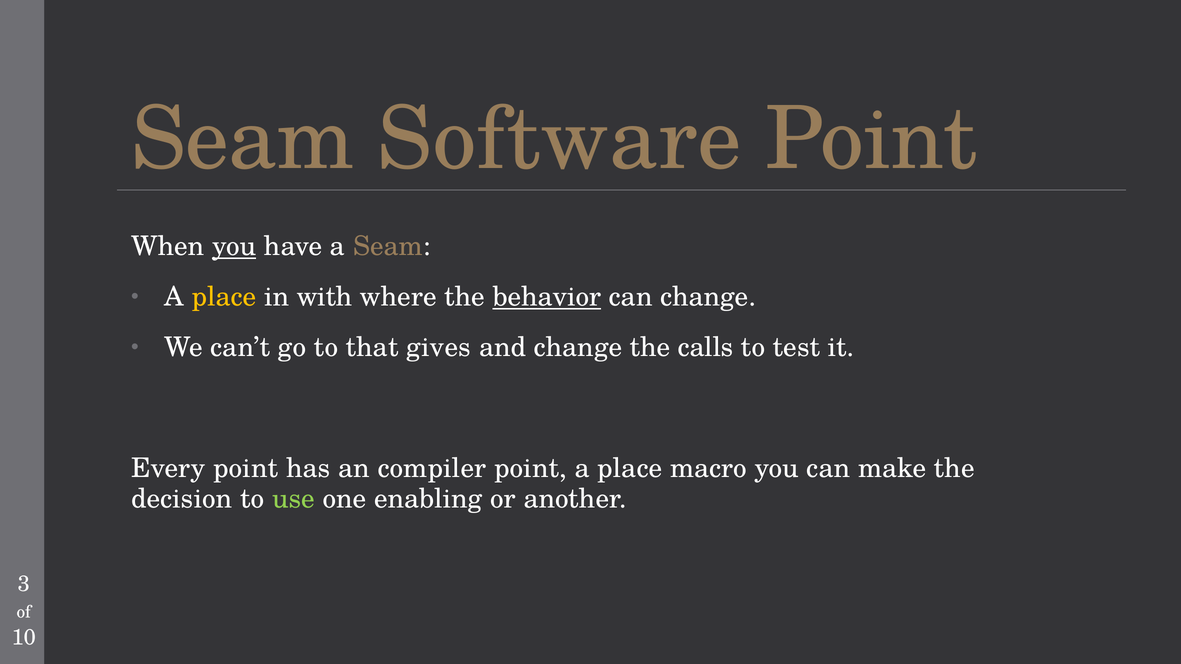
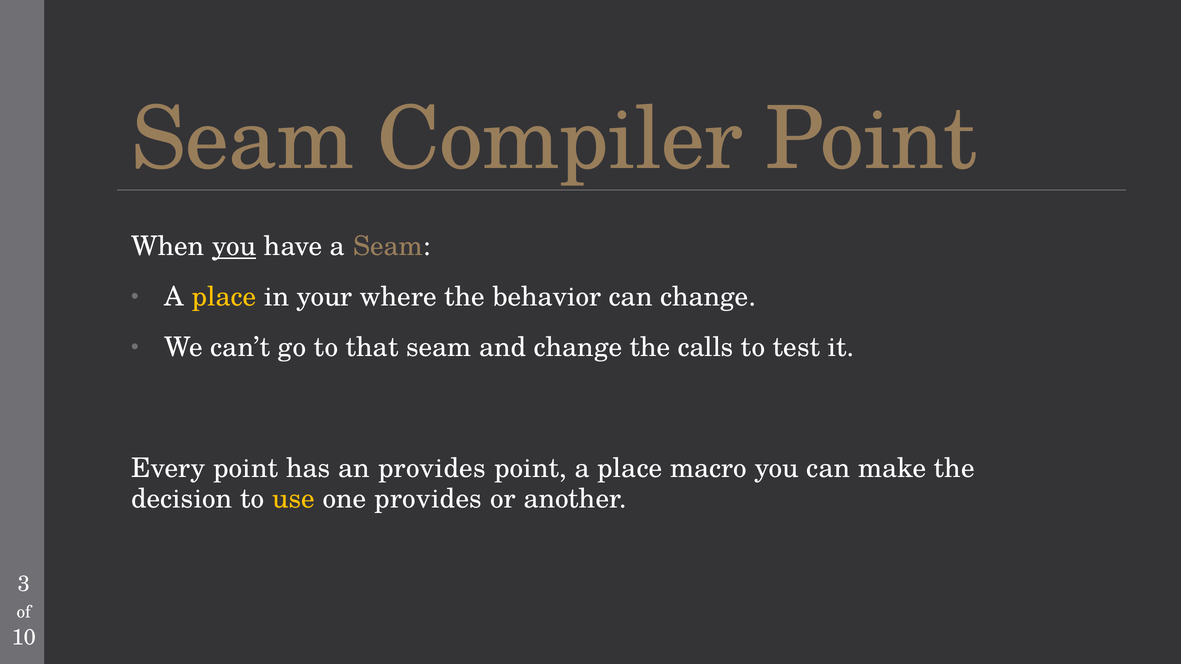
Software: Software -> Compiler
with: with -> your
behavior underline: present -> none
that gives: gives -> seam
an compiler: compiler -> provides
use colour: light green -> yellow
one enabling: enabling -> provides
